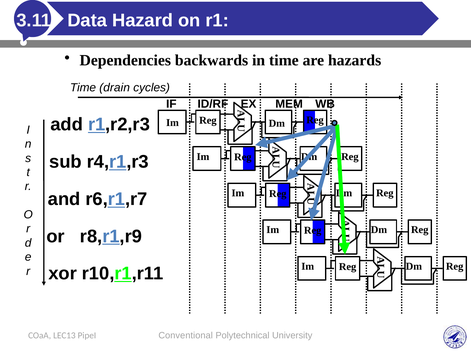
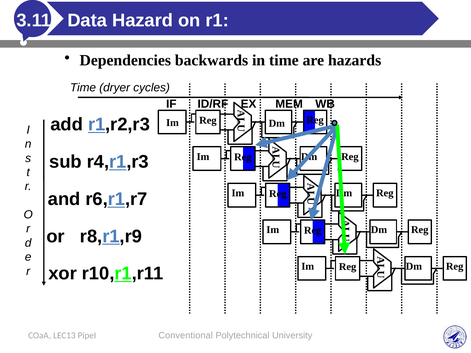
drain: drain -> dryer
